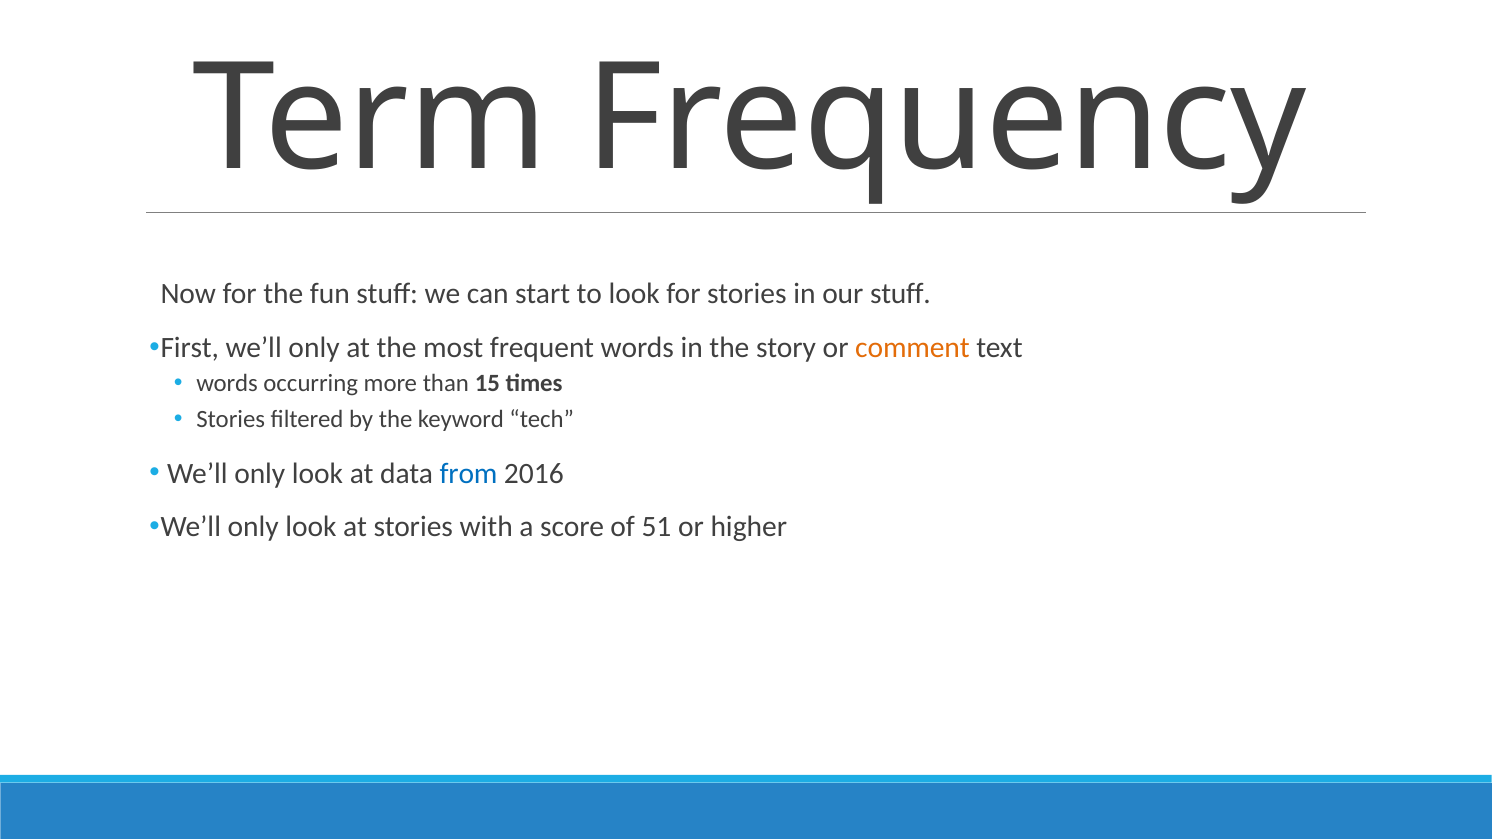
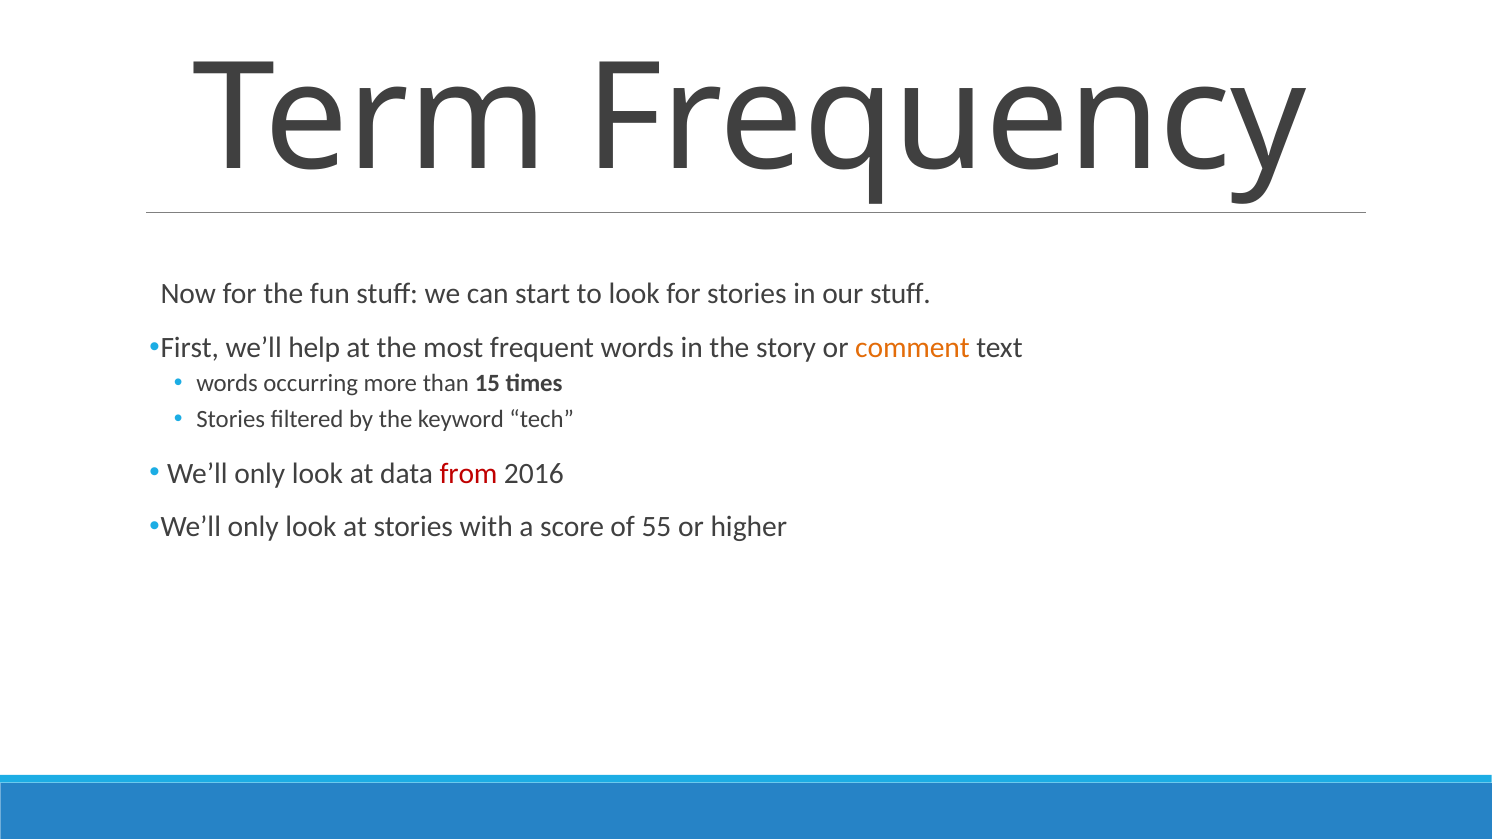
First we’ll only: only -> help
from colour: blue -> red
51: 51 -> 55
